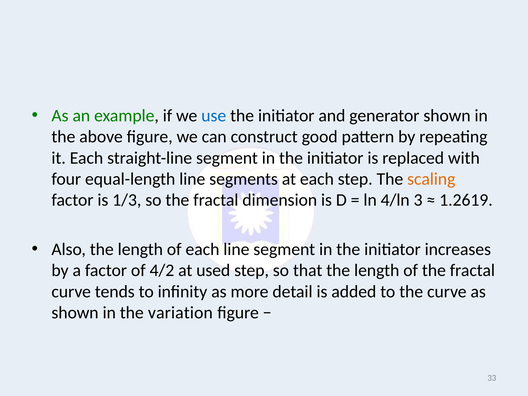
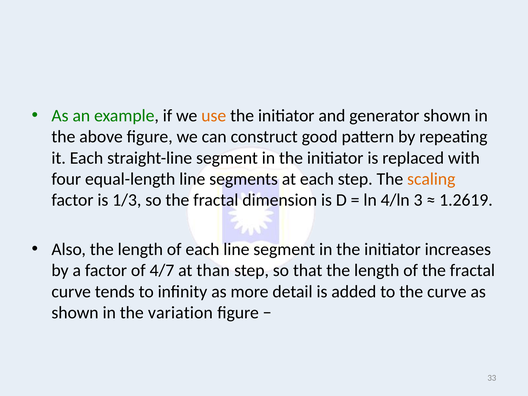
use colour: blue -> orange
4/2: 4/2 -> 4/7
used: used -> than
